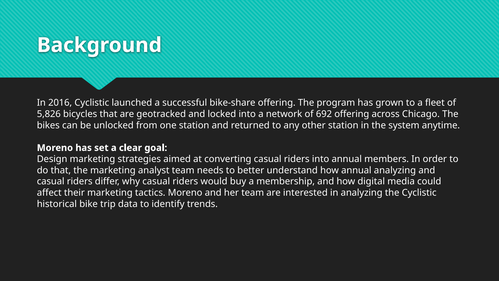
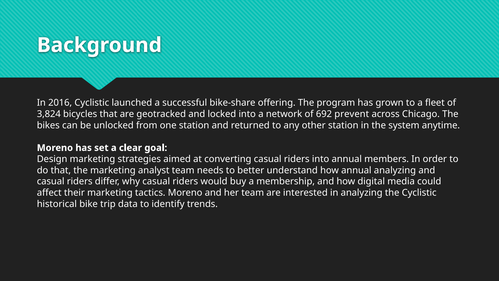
5,826: 5,826 -> 3,824
692 offering: offering -> prevent
